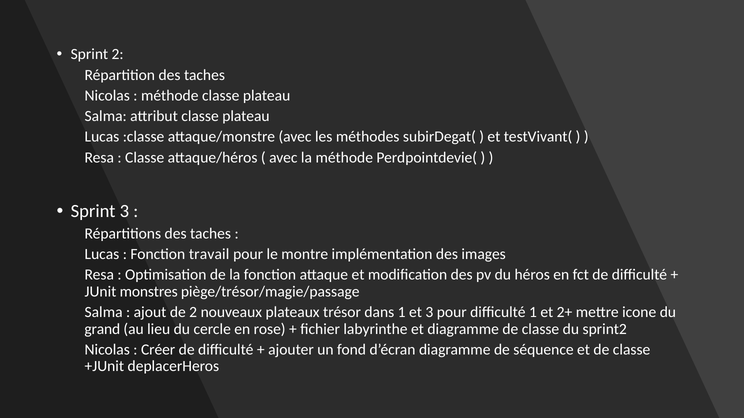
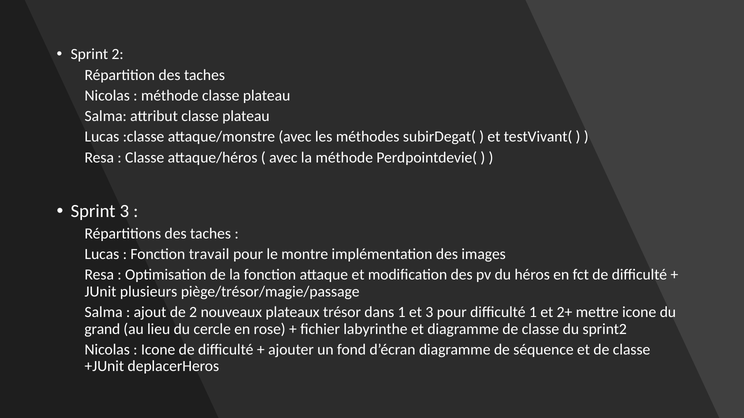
monstres: monstres -> plusieurs
Créer at (158, 350): Créer -> Icone
